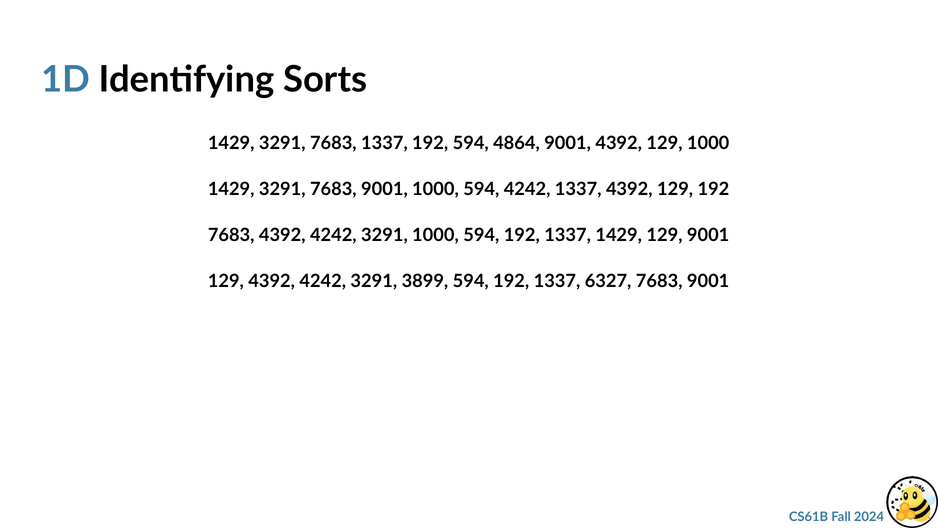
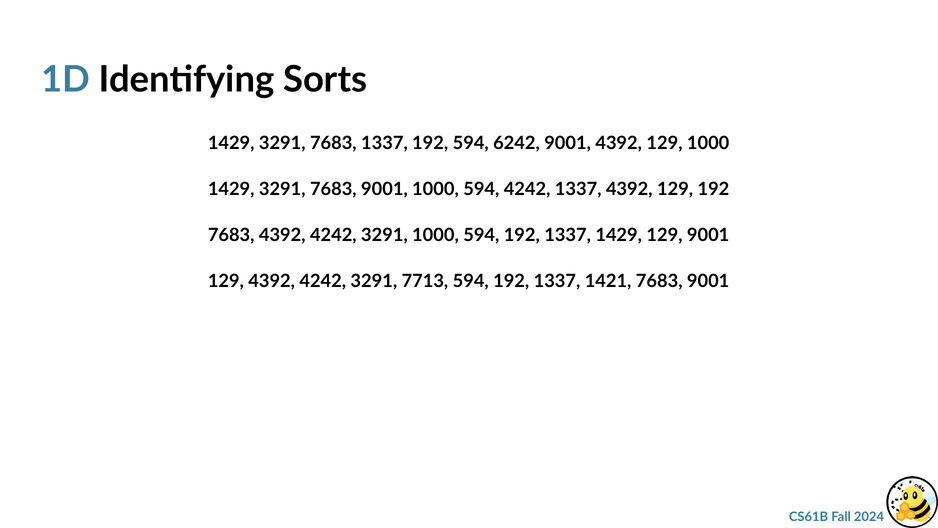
4864: 4864 -> 6242
3899: 3899 -> 7713
6327: 6327 -> 1421
